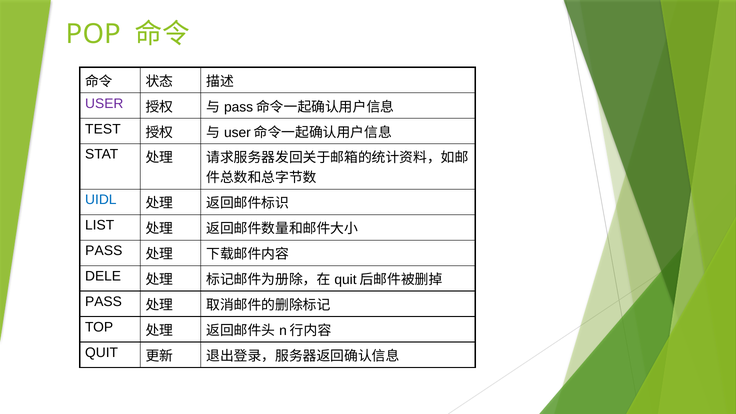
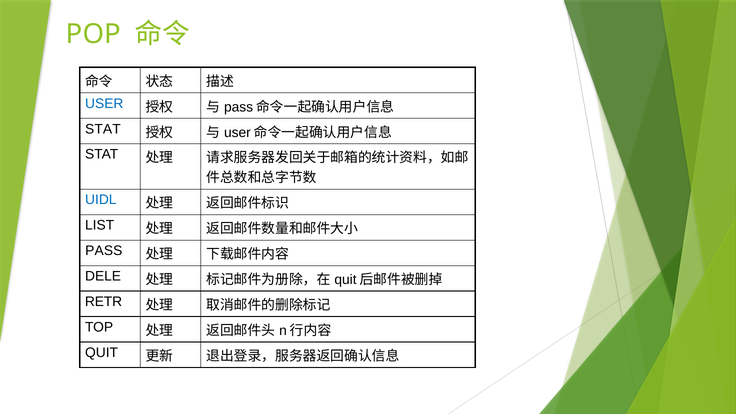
USER colour: purple -> blue
TEST at (103, 129): TEST -> STAT
PASS at (103, 302): PASS -> RETR
